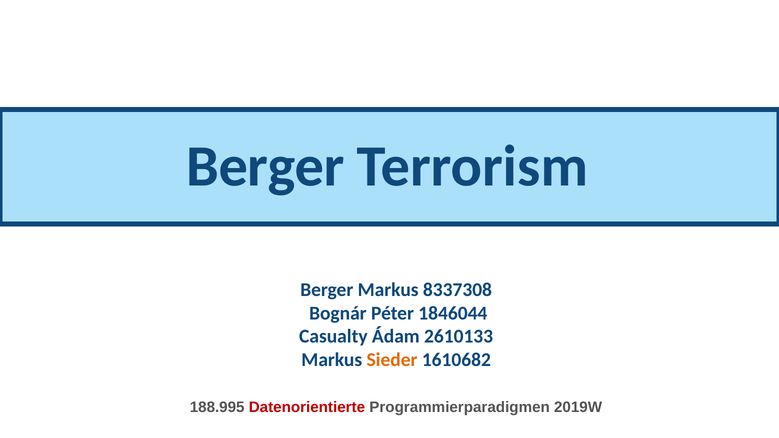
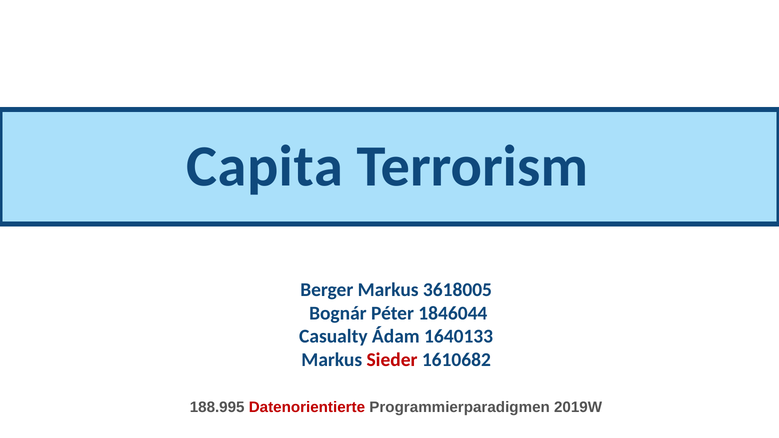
Berger at (265, 167): Berger -> Capita
8337308: 8337308 -> 3618005
2610133: 2610133 -> 1640133
Sieder colour: orange -> red
